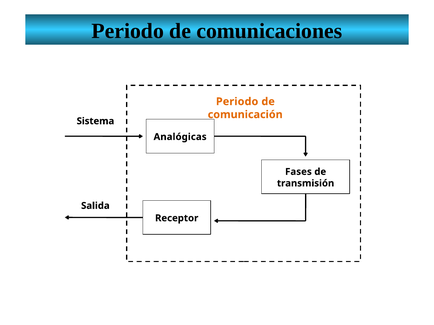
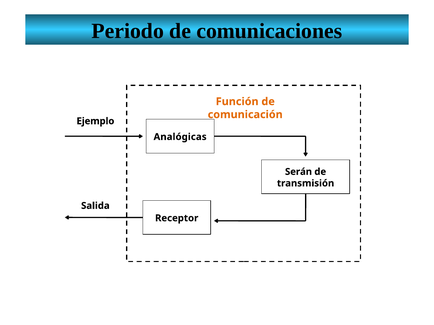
Periodo at (237, 102): Periodo -> Función
Sistema: Sistema -> Ejemplo
Fases: Fases -> Serán
